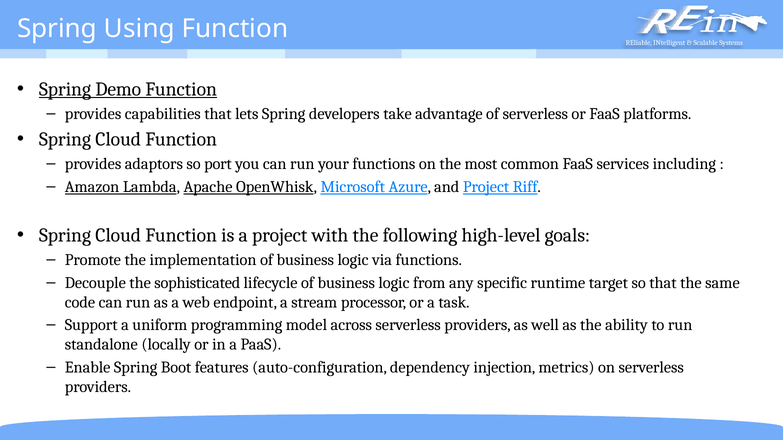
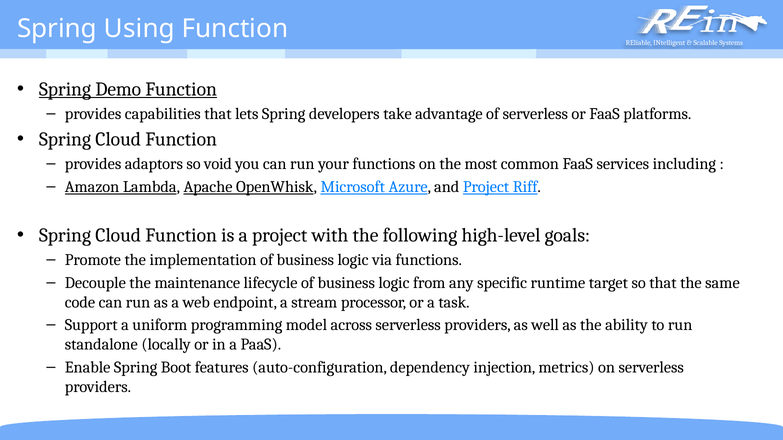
port: port -> void
sophisticated: sophisticated -> maintenance
